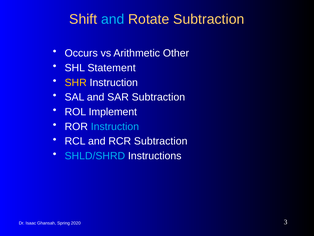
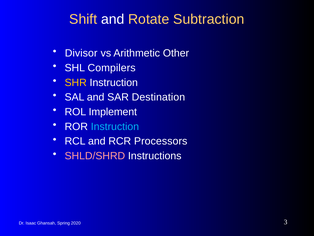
and at (113, 19) colour: light blue -> white
Occurs: Occurs -> Divisor
Statement: Statement -> Compilers
SAR Subtraction: Subtraction -> Destination
RCR Subtraction: Subtraction -> Processors
SHLD/SHRD colour: light blue -> pink
